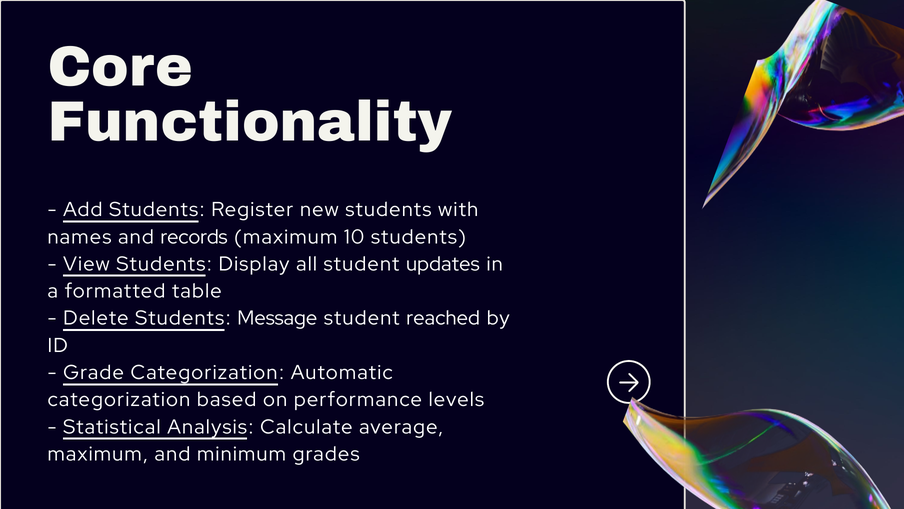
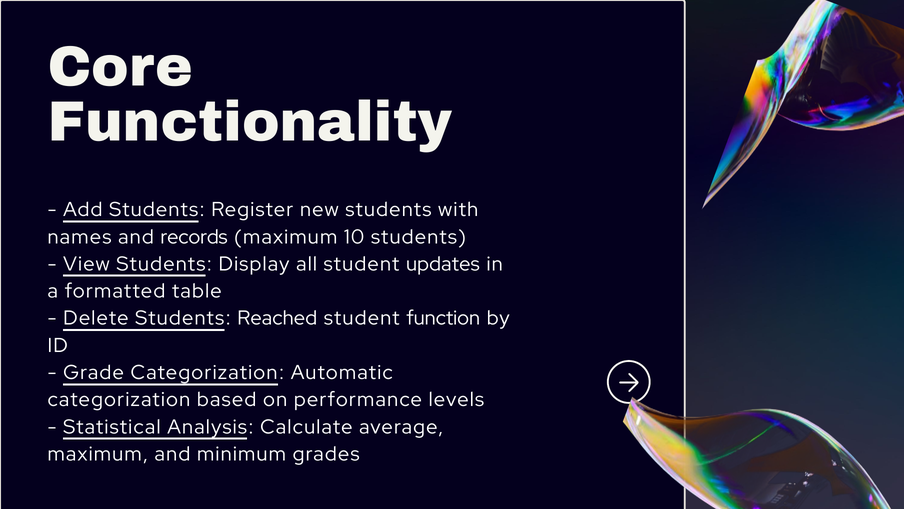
Message: Message -> Reached
reached: reached -> function
